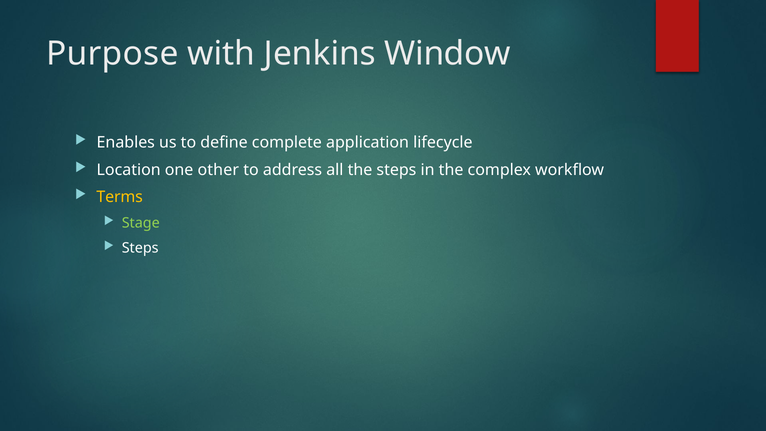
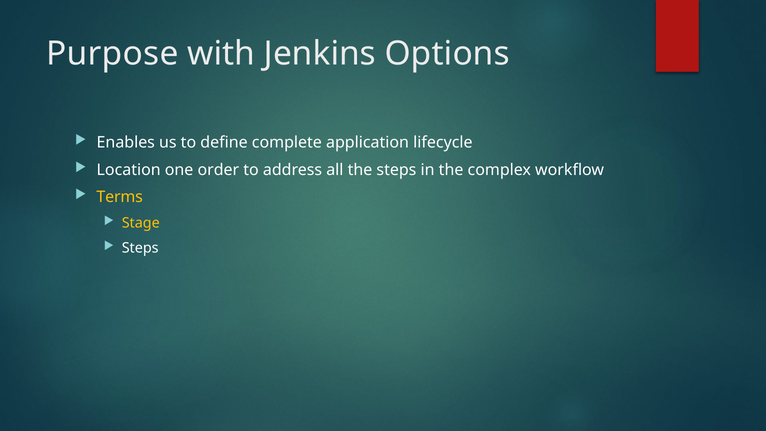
Window: Window -> Options
other: other -> order
Stage colour: light green -> yellow
